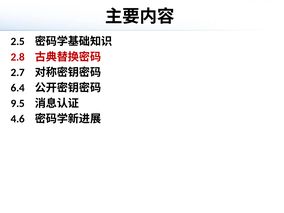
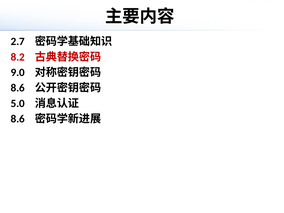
2.5: 2.5 -> 2.7
2.8: 2.8 -> 8.2
2.7: 2.7 -> 9.0
6.4 at (18, 88): 6.4 -> 8.6
9.5: 9.5 -> 5.0
4.6 at (18, 119): 4.6 -> 8.6
